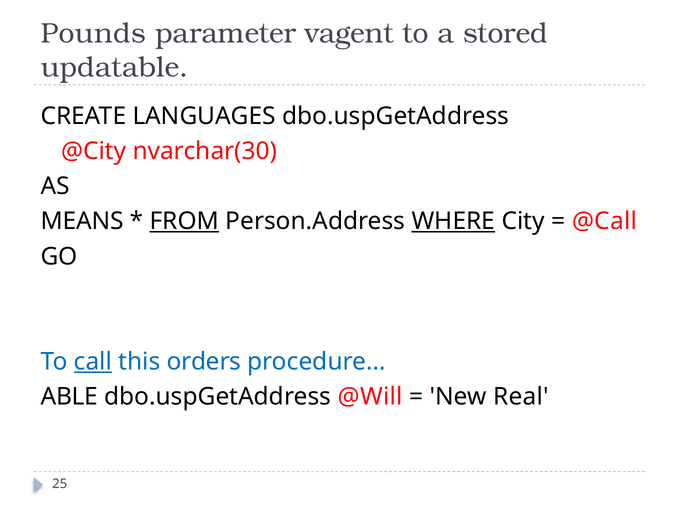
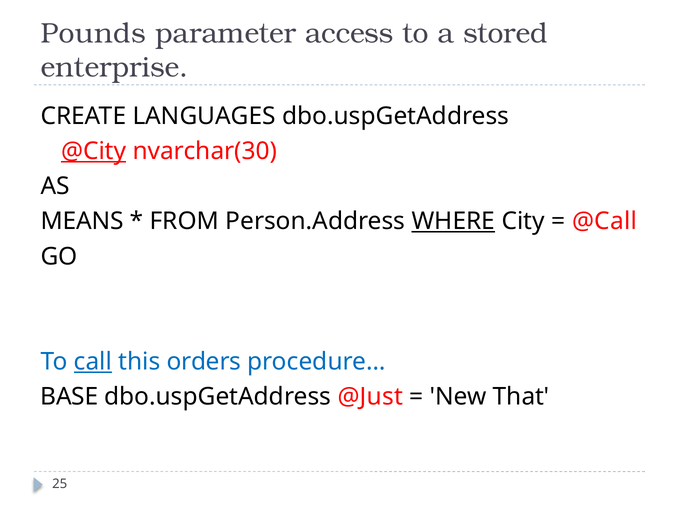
vagent: vagent -> access
updatable: updatable -> enterprise
@City underline: none -> present
FROM underline: present -> none
ABLE: ABLE -> BASE
@Will: @Will -> @Just
Real: Real -> That
